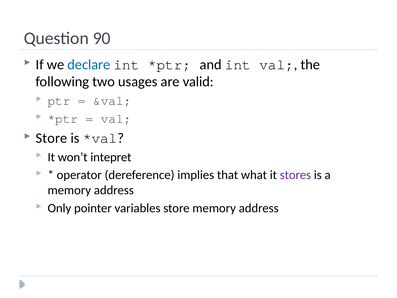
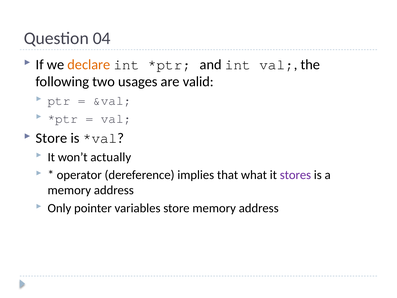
90: 90 -> 04
declare colour: blue -> orange
intepret: intepret -> actually
